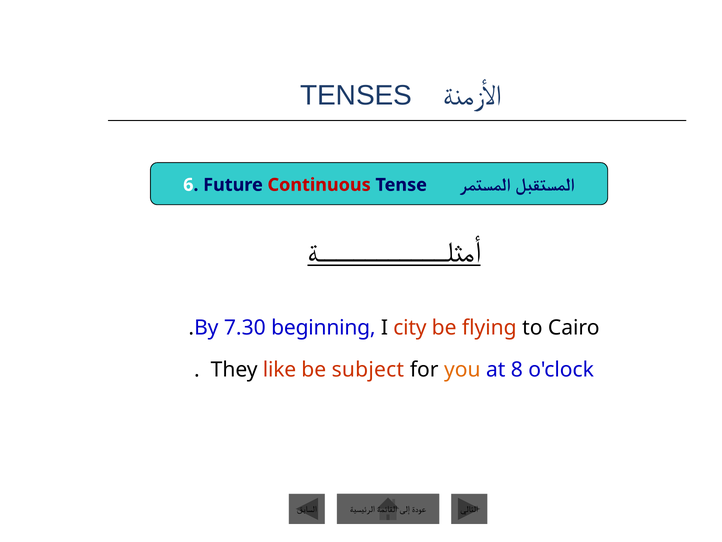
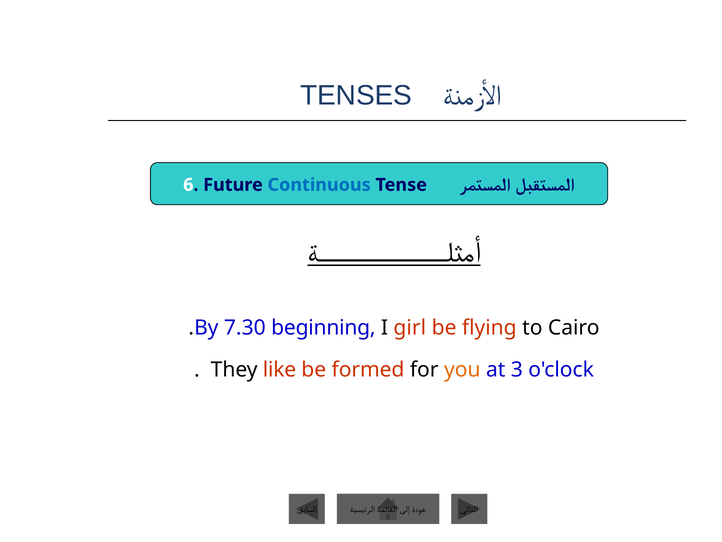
Continuous colour: red -> blue
city: city -> girl
subject: subject -> formed
8: 8 -> 3
